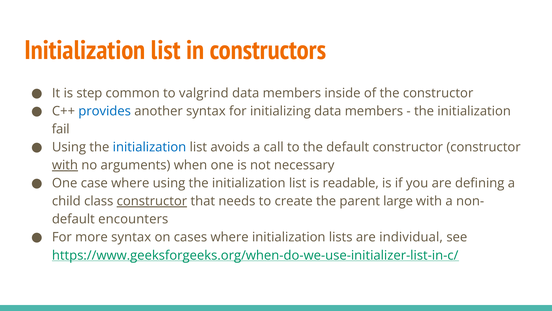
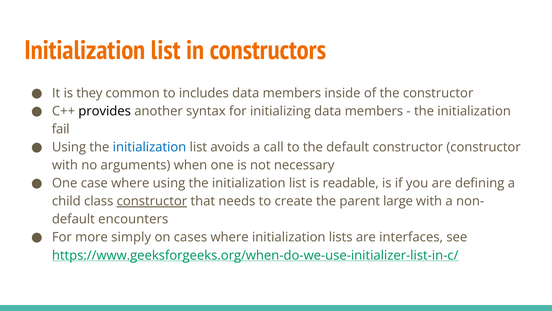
step: step -> they
valgrind: valgrind -> includes
provides colour: blue -> black
with at (65, 165) underline: present -> none
more syntax: syntax -> simply
individual: individual -> interfaces
